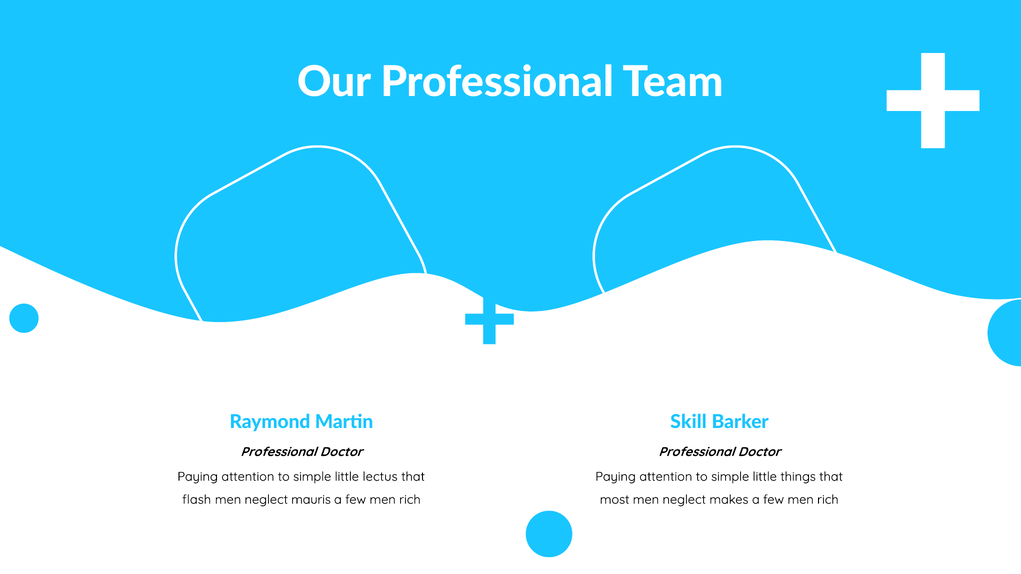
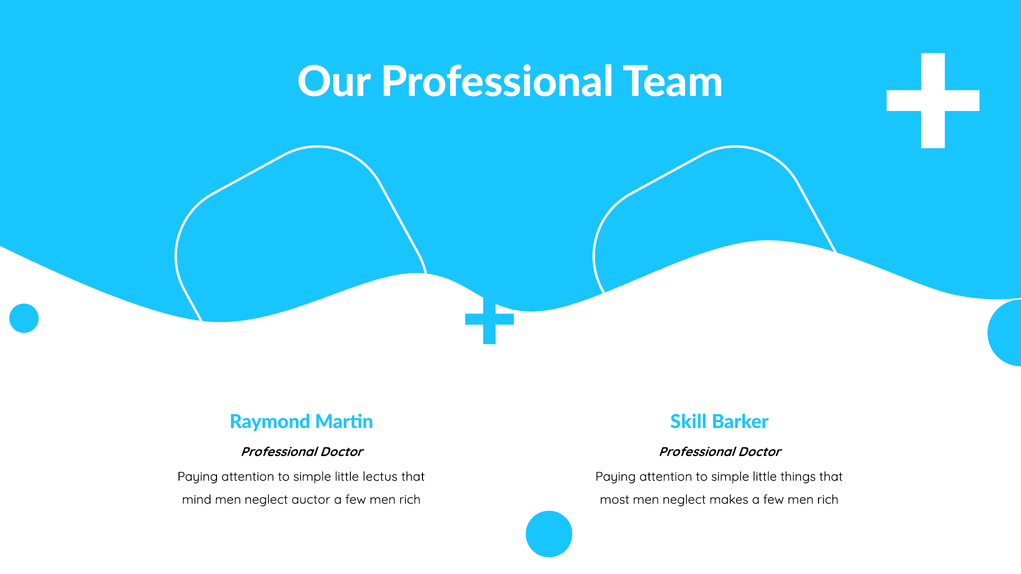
flash: flash -> mind
mauris: mauris -> auctor
